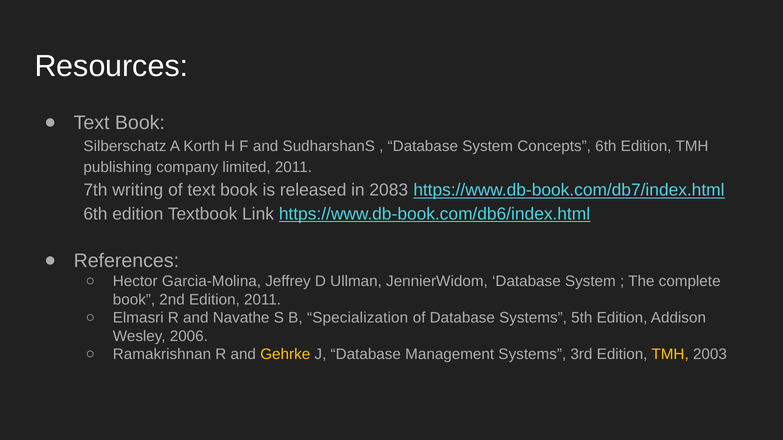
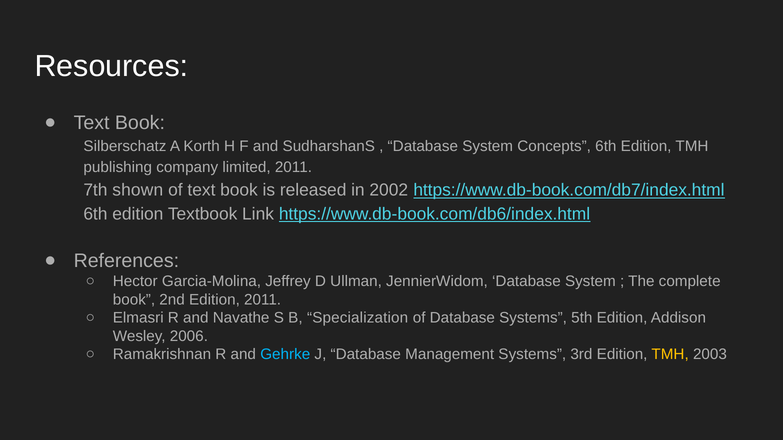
writing: writing -> shown
2083: 2083 -> 2002
Gehrke colour: yellow -> light blue
